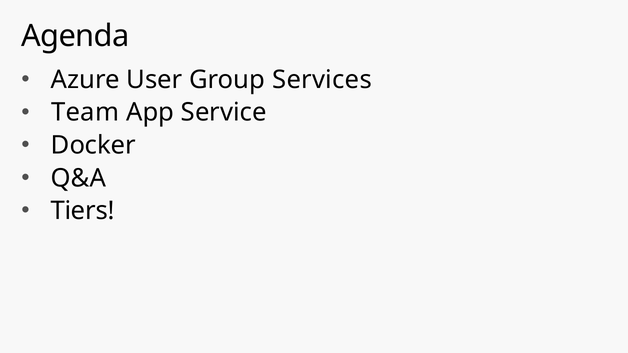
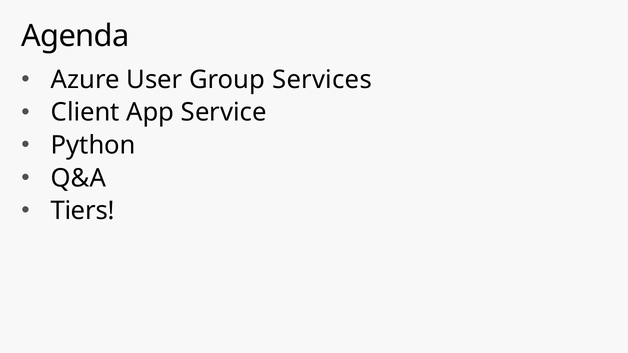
Team: Team -> Client
Docker: Docker -> Python
